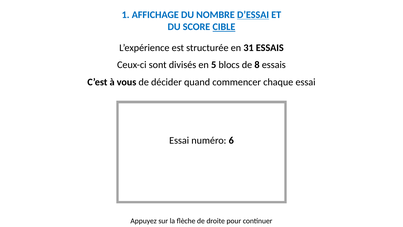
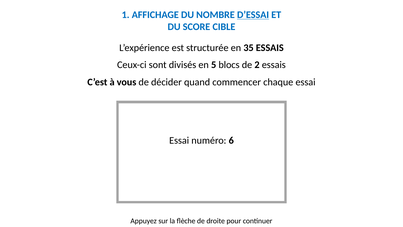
CIBLE underline: present -> none
31: 31 -> 35
8: 8 -> 2
